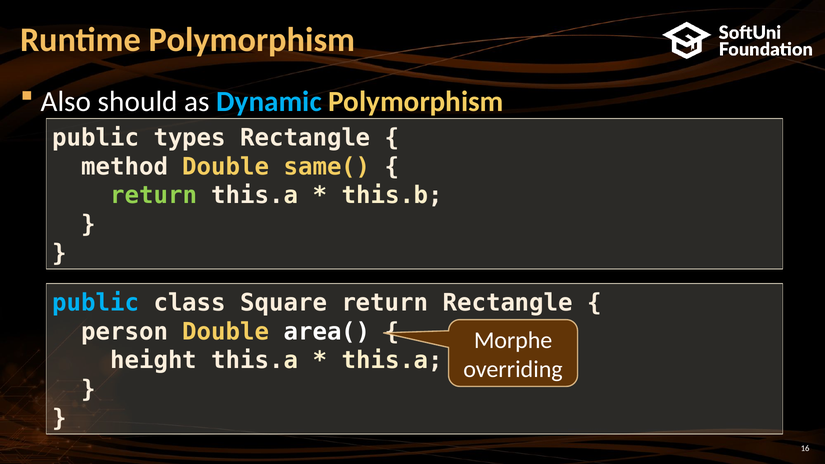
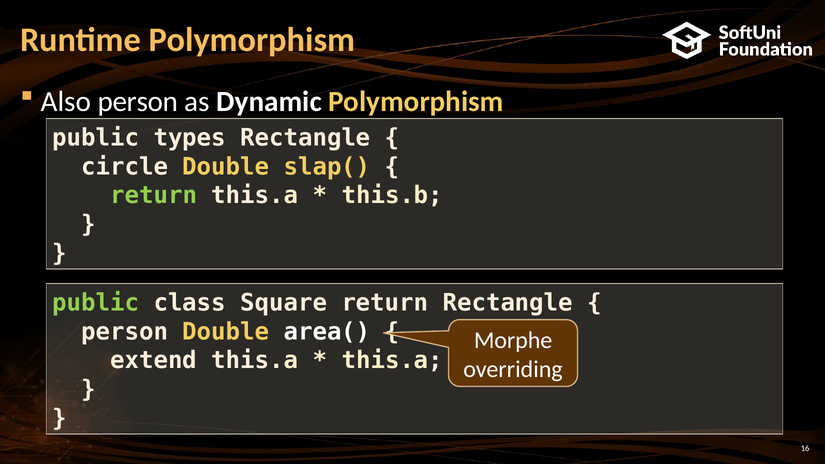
Also should: should -> person
Dynamic colour: light blue -> white
method: method -> circle
same(: same( -> slap(
public at (96, 303) colour: light blue -> light green
height: height -> extend
